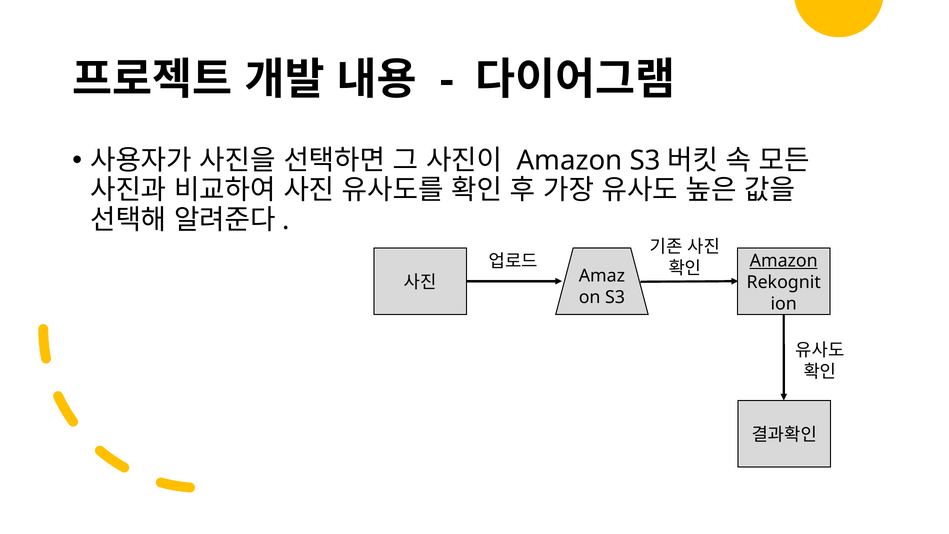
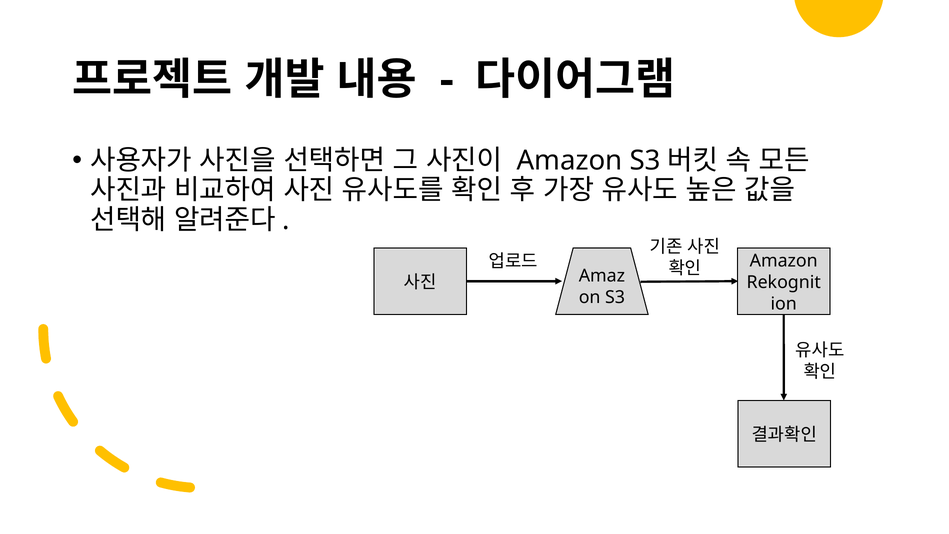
Amazon at (784, 261) underline: present -> none
